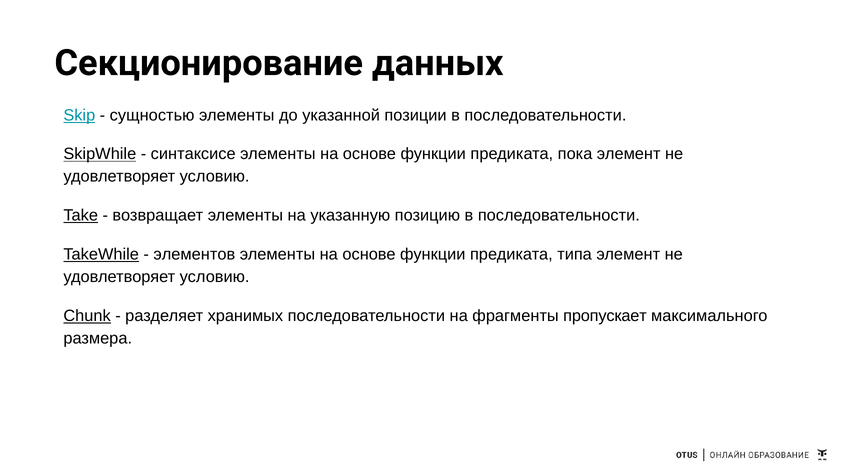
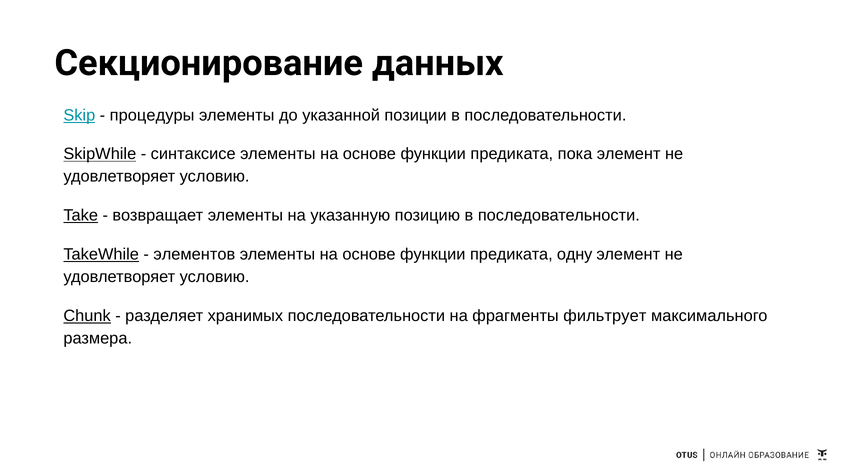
сущностью: сущностью -> процедуры
типа: типа -> одну
пропускает: пропускает -> фильтрует
